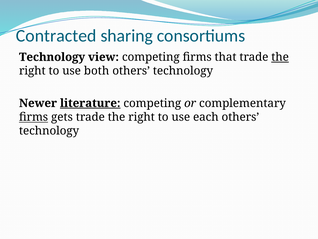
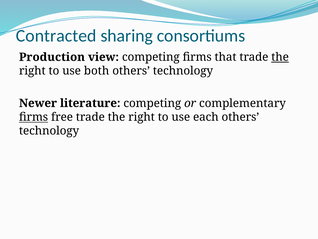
Technology at (52, 57): Technology -> Production
literature underline: present -> none
gets: gets -> free
